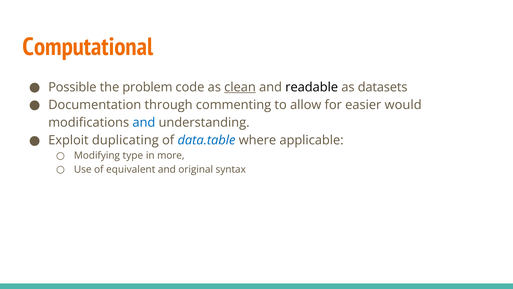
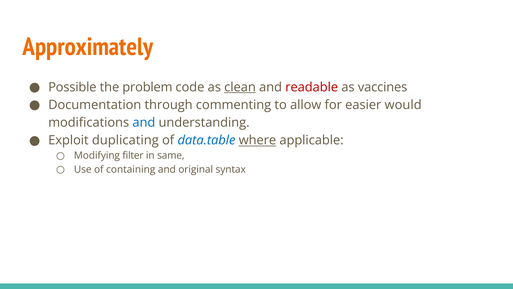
Computational: Computational -> Approximately
readable colour: black -> red
datasets: datasets -> vaccines
where underline: none -> present
type: type -> filter
more: more -> same
equivalent: equivalent -> containing
